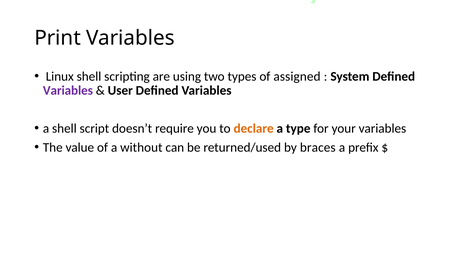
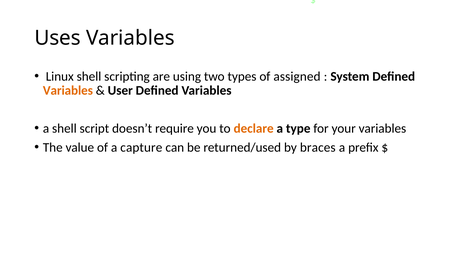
Print: Print -> Uses
Variables at (68, 90) colour: purple -> orange
without: without -> capture
